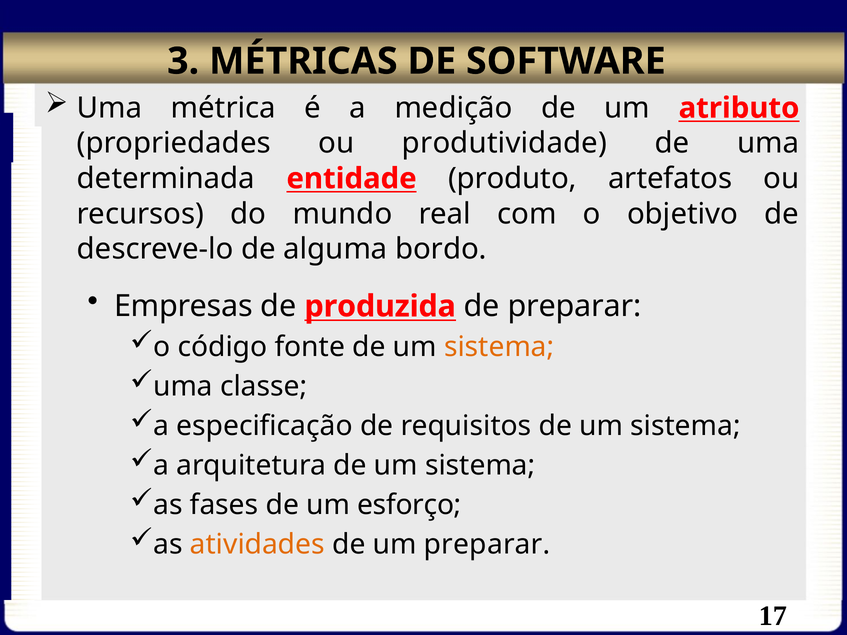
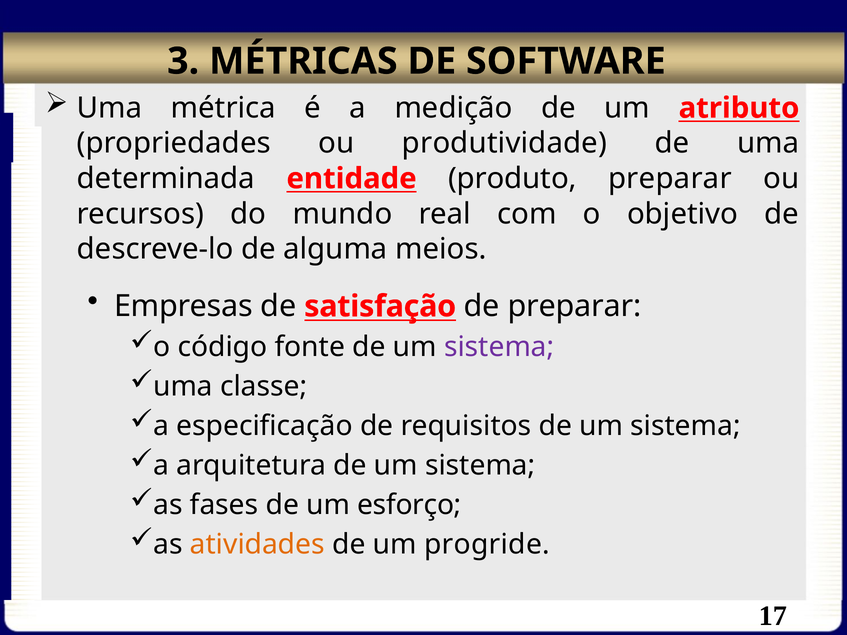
produto artefatos: artefatos -> preparar
bordo: bordo -> meios
produzida: produzida -> satisfação
sistema at (499, 347) colour: orange -> purple
um preparar: preparar -> progride
